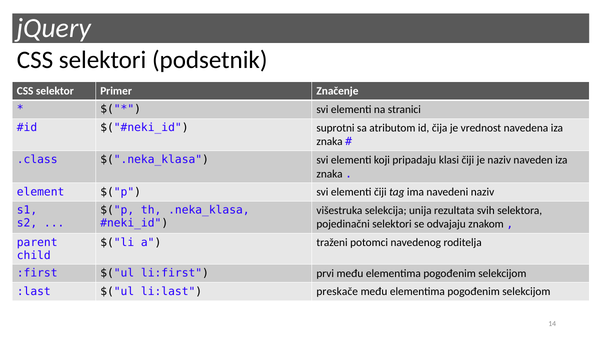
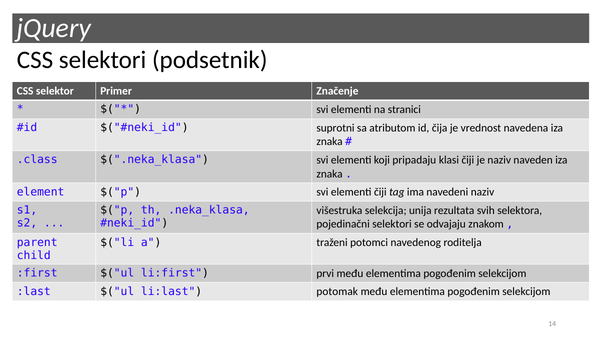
preskače: preskače -> potomak
